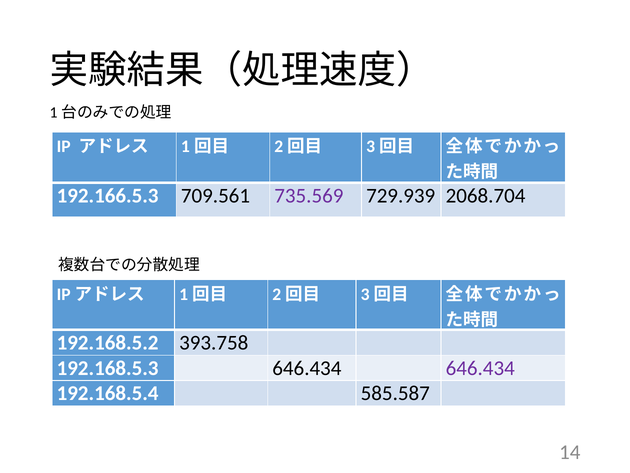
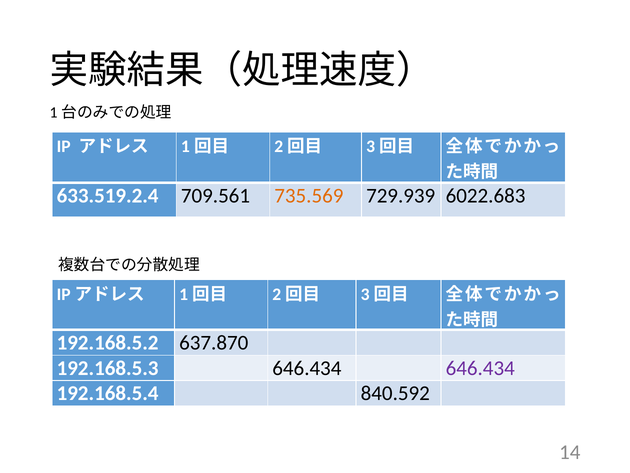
192.166.5.3: 192.166.5.3 -> 633.519.2.4
735.569 colour: purple -> orange
2068.704: 2068.704 -> 6022.683
393.758: 393.758 -> 637.870
585.587: 585.587 -> 840.592
